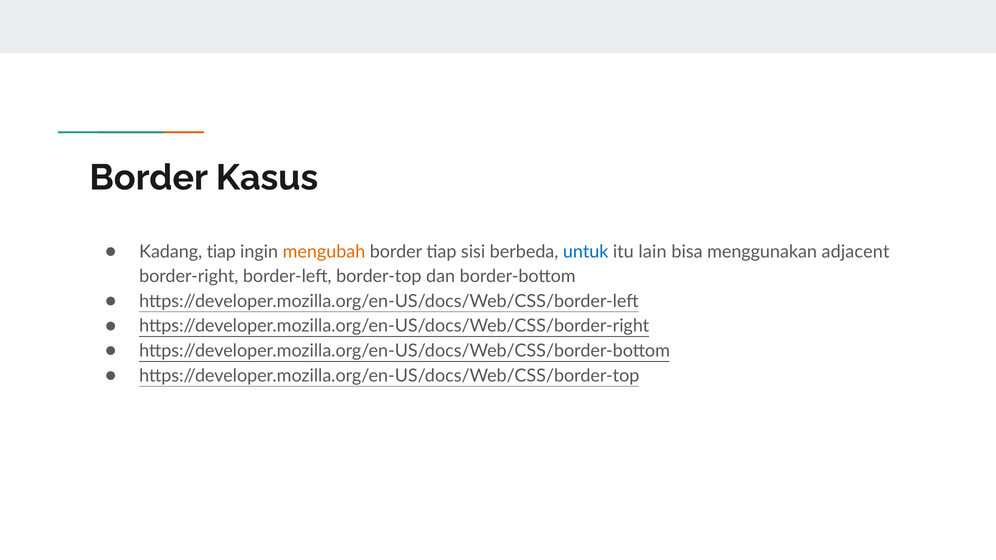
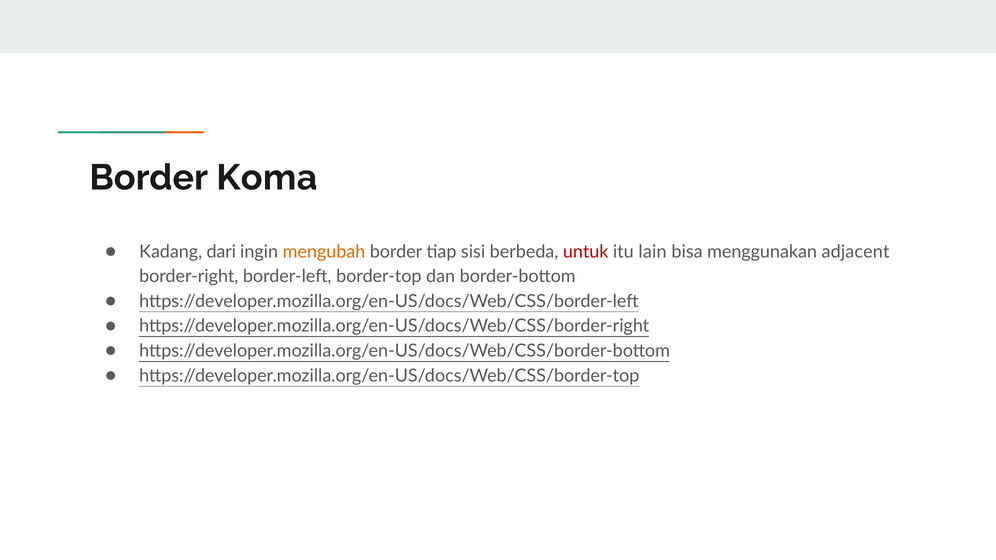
Kasus: Kasus -> Koma
Kadang tiap: tiap -> dari
untuk colour: blue -> red
